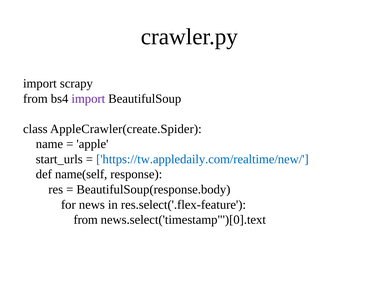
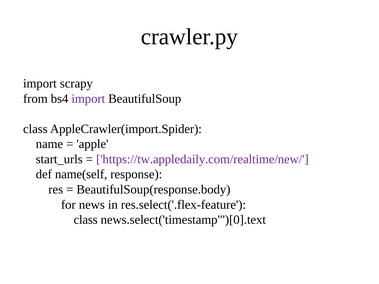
AppleCrawler(create.Spider: AppleCrawler(create.Spider -> AppleCrawler(import.Spider
https://tw.appledaily.com/realtime/new/ colour: blue -> purple
from at (86, 220): from -> class
